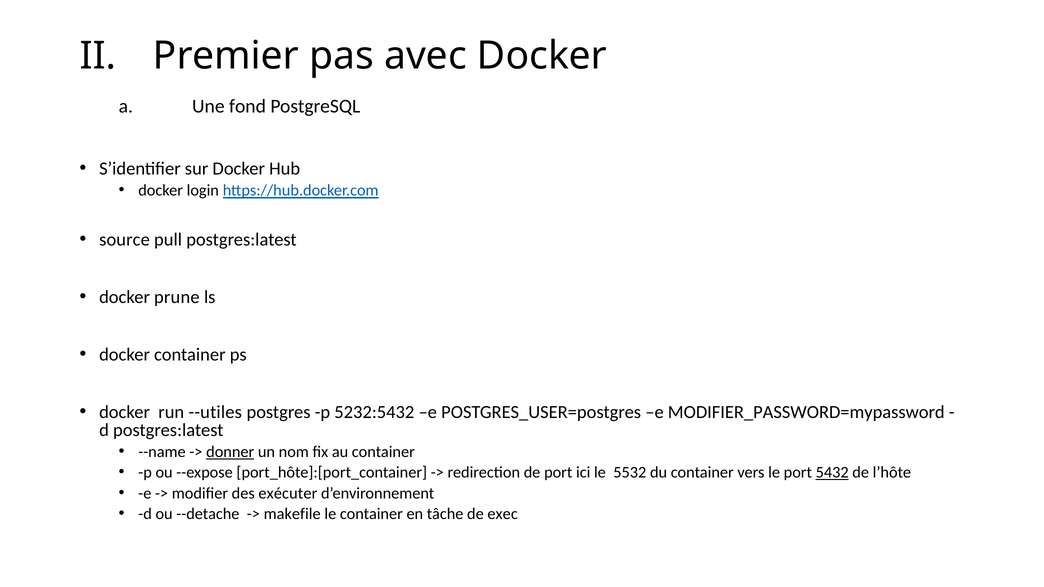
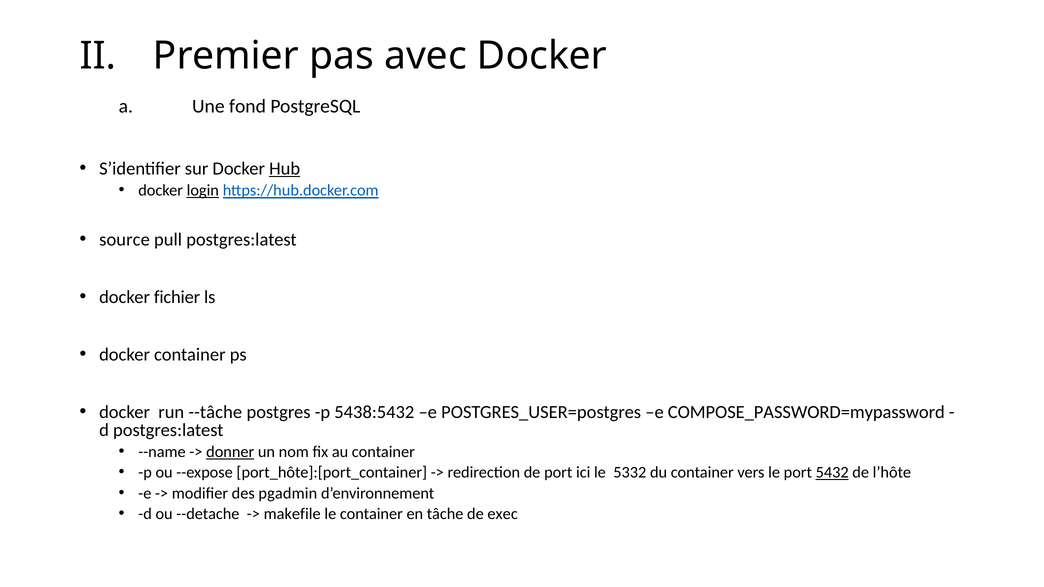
Hub underline: none -> present
login underline: none -> present
prune: prune -> fichier
--utiles: --utiles -> --tâche
5232:5432: 5232:5432 -> 5438:5432
MODIFIER_PASSWORD=mypassword: MODIFIER_PASSWORD=mypassword -> COMPOSE_PASSWORD=mypassword
5532: 5532 -> 5332
exécuter: exécuter -> pgadmin
